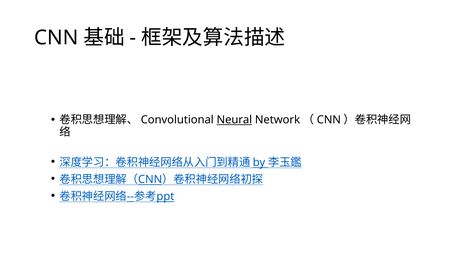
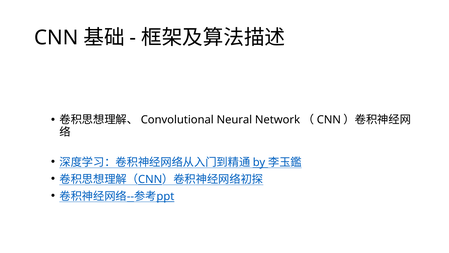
Neural underline: present -> none
